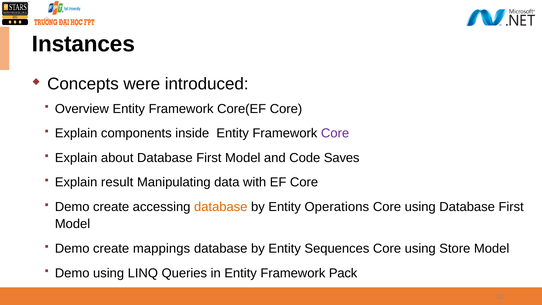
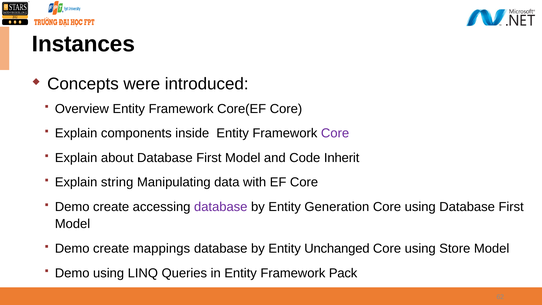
Saves: Saves -> Inherit
result: result -> string
database at (221, 207) colour: orange -> purple
Operations: Operations -> Generation
Sequences: Sequences -> Unchanged
